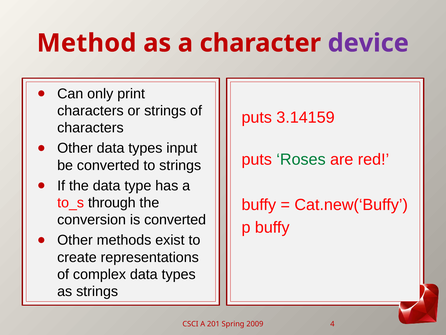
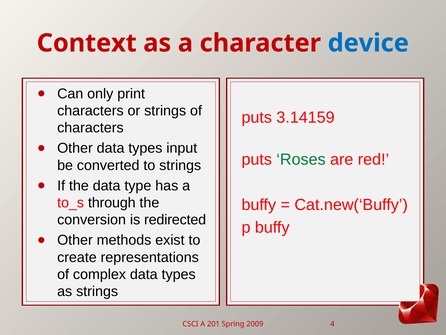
Method: Method -> Context
device colour: purple -> blue
is converted: converted -> redirected
